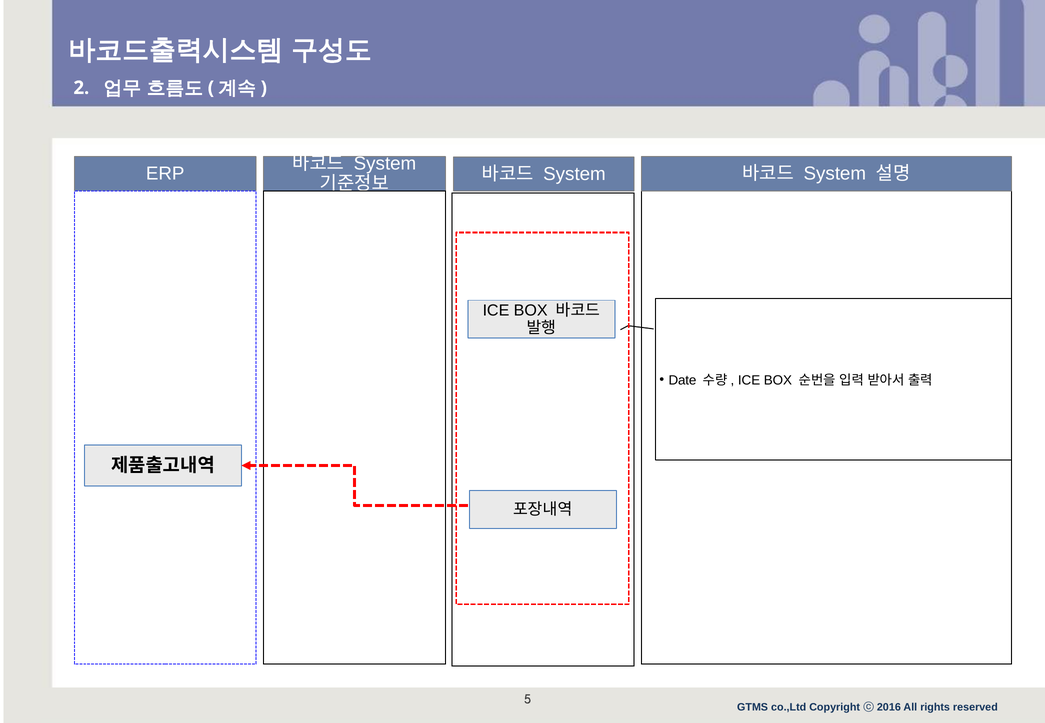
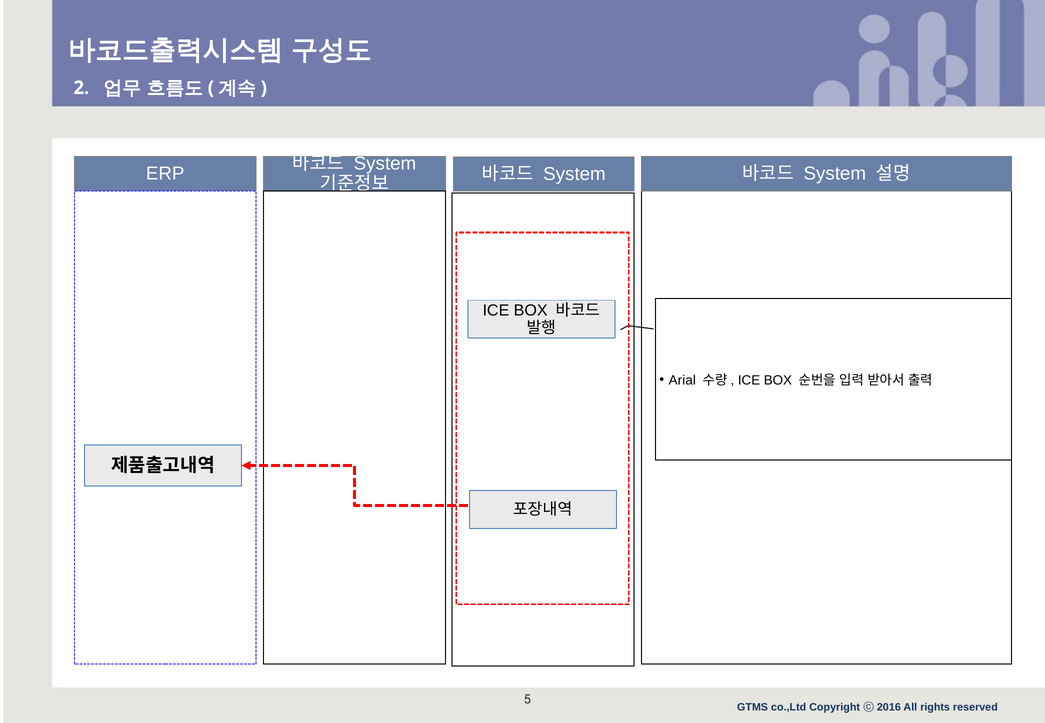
Date: Date -> Arial
